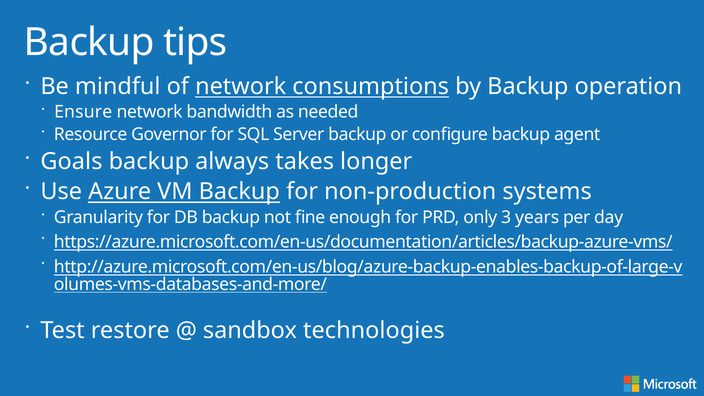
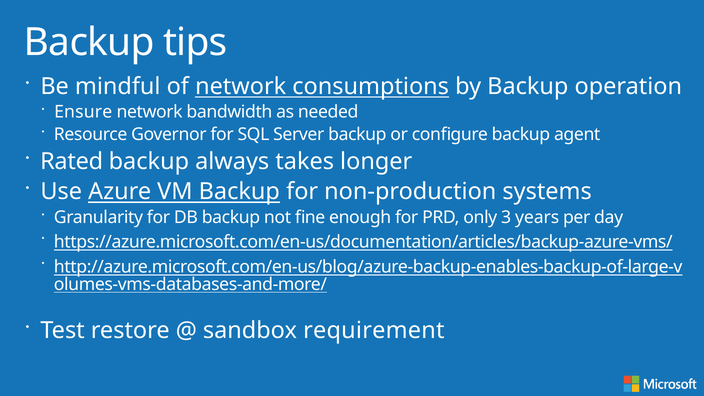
Goals: Goals -> Rated
technologies: technologies -> requirement
